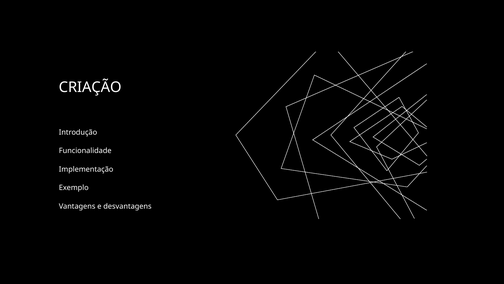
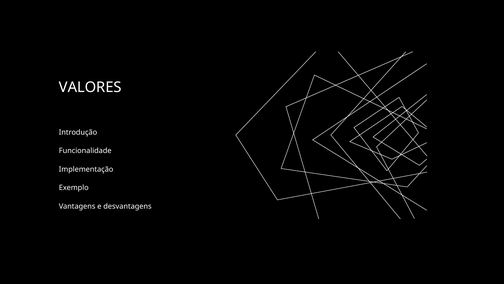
CRIAÇÃO: CRIAÇÃO -> VALORES
